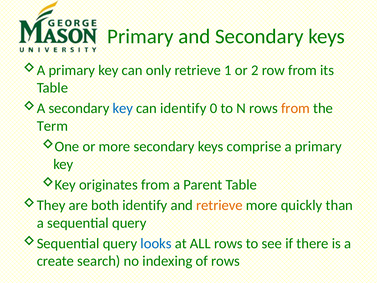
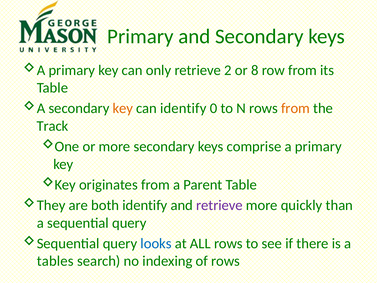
1: 1 -> 2
2: 2 -> 8
key at (123, 108) colour: blue -> orange
Term: Term -> Track
retrieve at (219, 205) colour: orange -> purple
create: create -> tables
